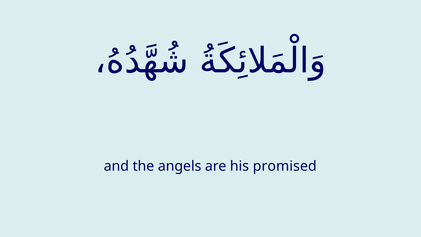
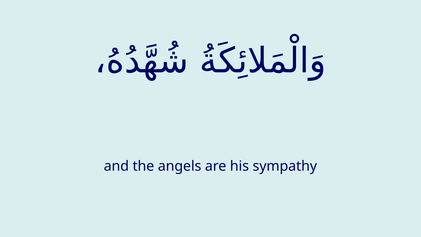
promised: promised -> sympathy
